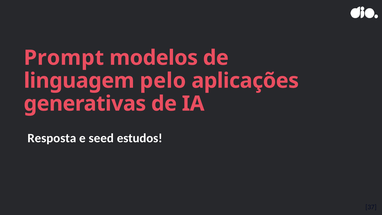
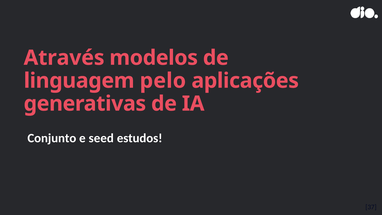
Prompt: Prompt -> Através
Resposta: Resposta -> Conjunto
